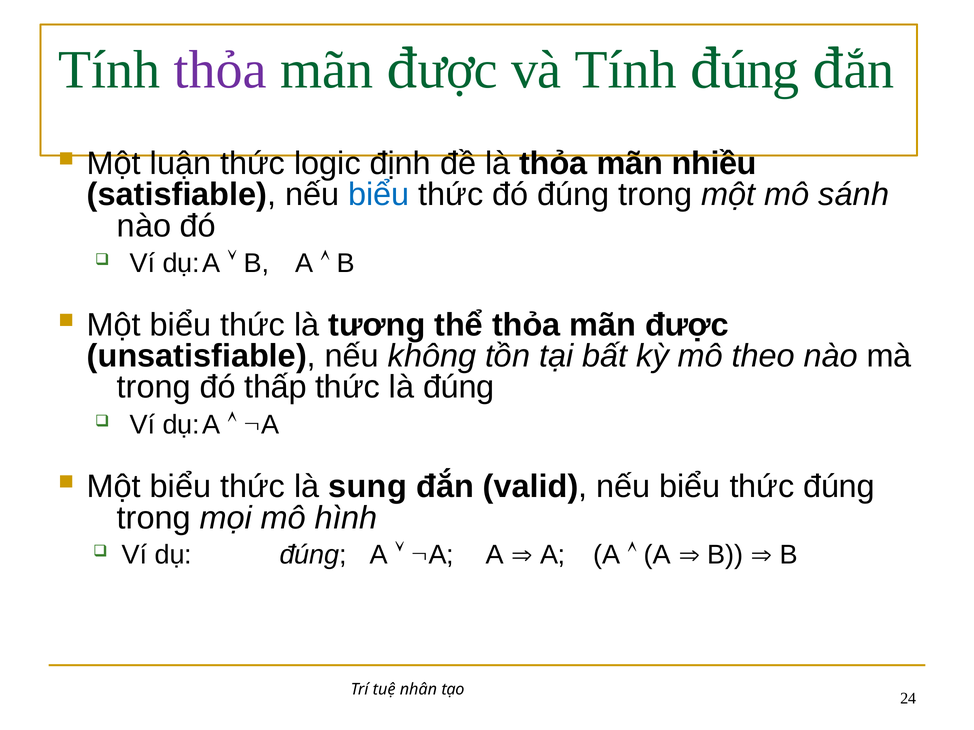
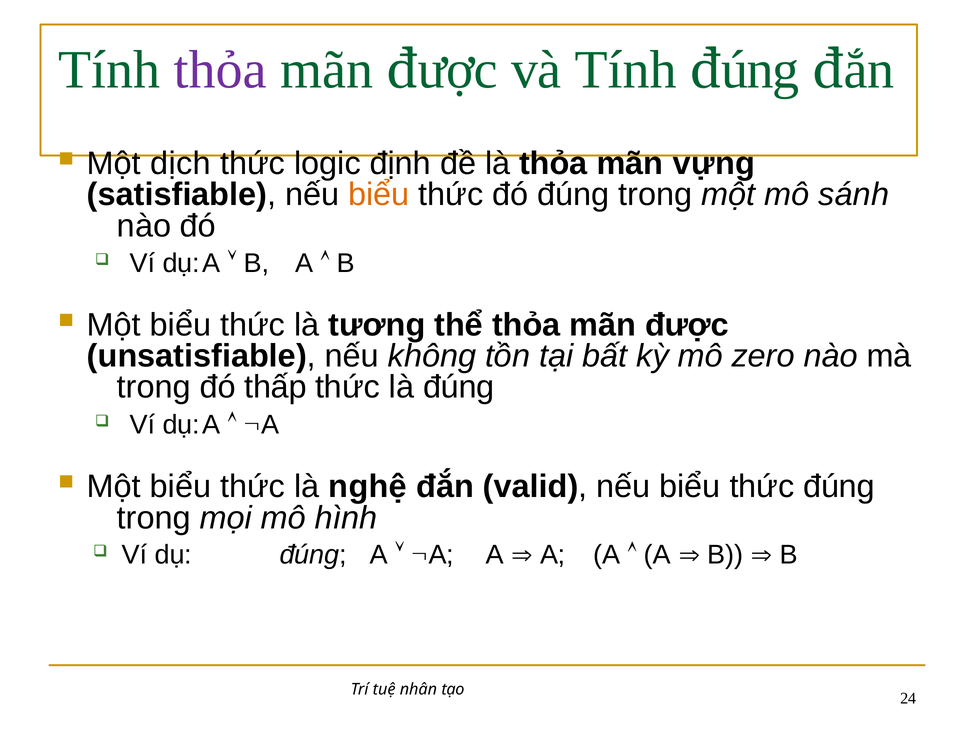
luận: luận -> dịch
nhiều: nhiều -> vựng
biểu at (379, 195) colour: blue -> orange
theo: theo -> zero
sung: sung -> nghệ
